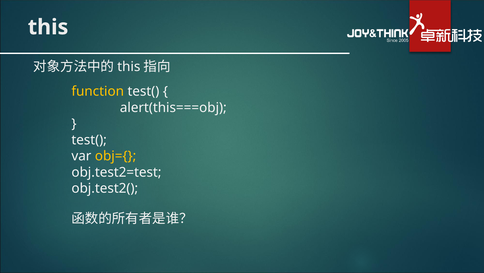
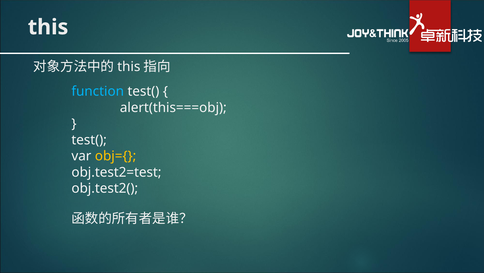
function colour: yellow -> light blue
